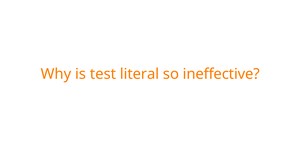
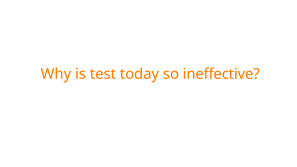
literal: literal -> today
